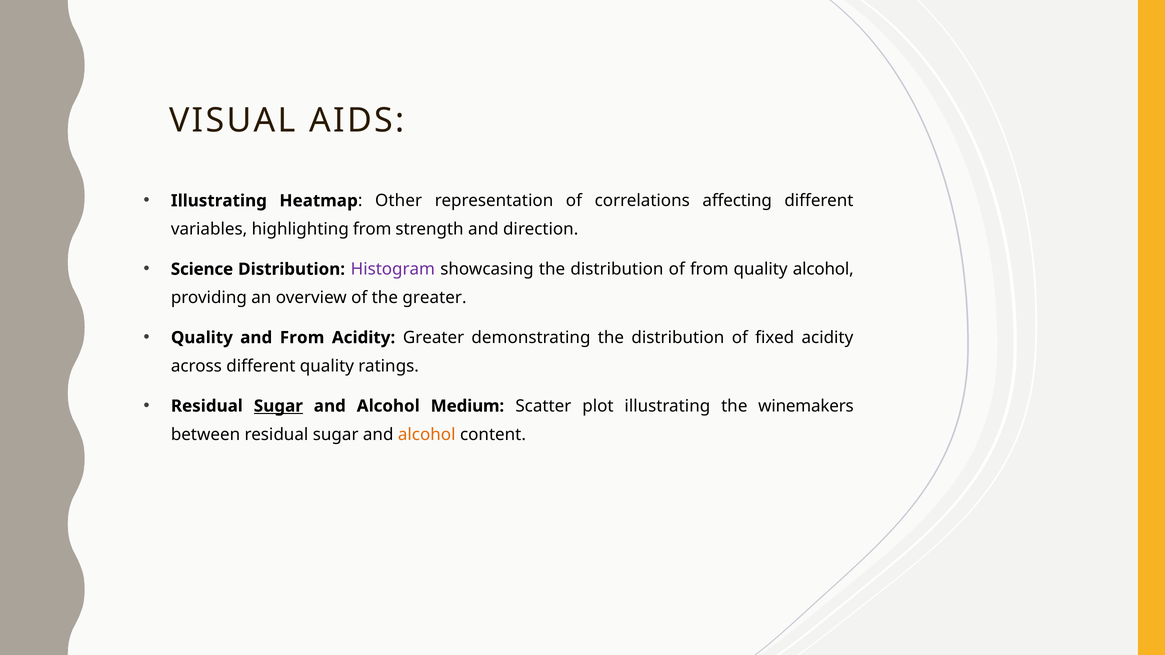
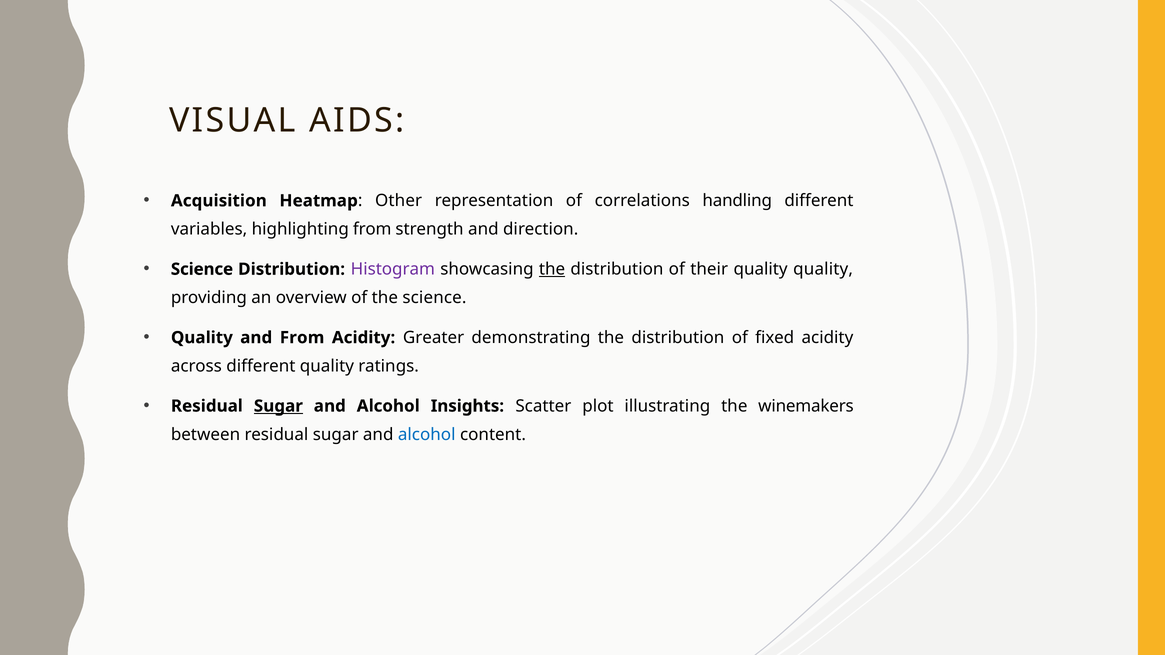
Illustrating at (219, 201): Illustrating -> Acquisition
affecting: affecting -> handling
the at (552, 269) underline: none -> present
of from: from -> their
quality alcohol: alcohol -> quality
the greater: greater -> science
Medium: Medium -> Insights
alcohol at (427, 435) colour: orange -> blue
